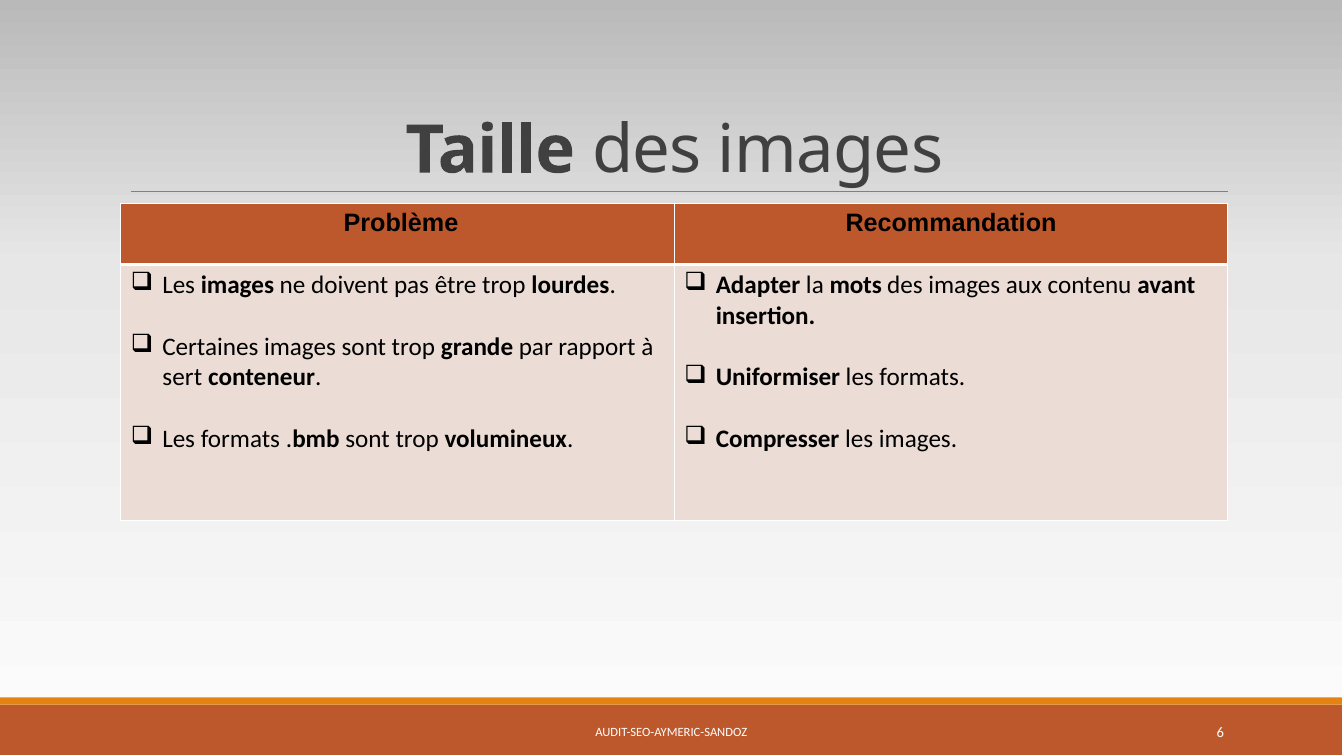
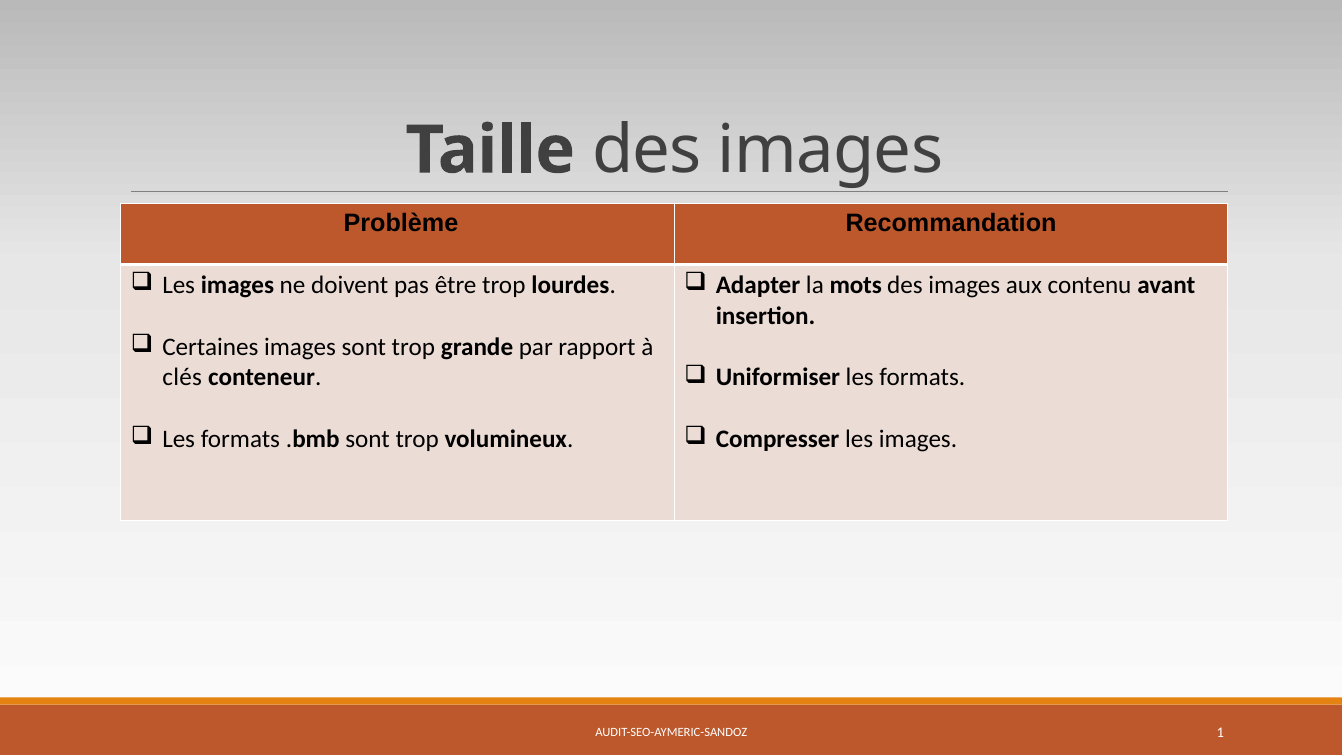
sert: sert -> clés
6: 6 -> 1
